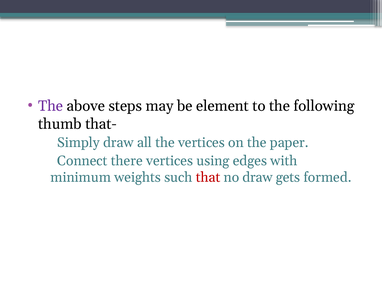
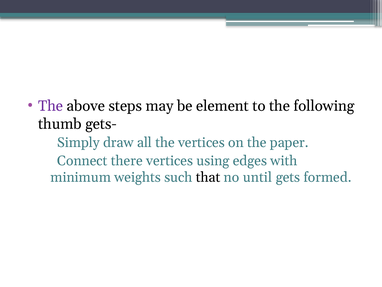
that-: that- -> gets-
that colour: red -> black
no draw: draw -> until
